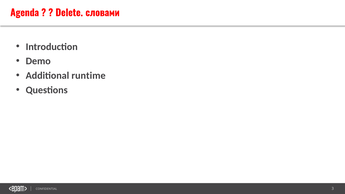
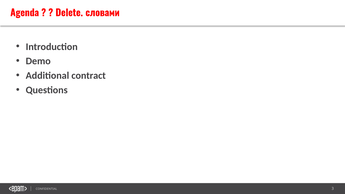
runtime: runtime -> contract
